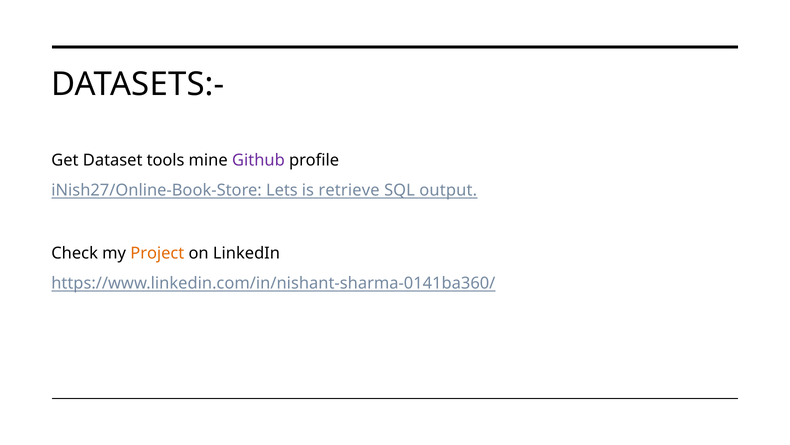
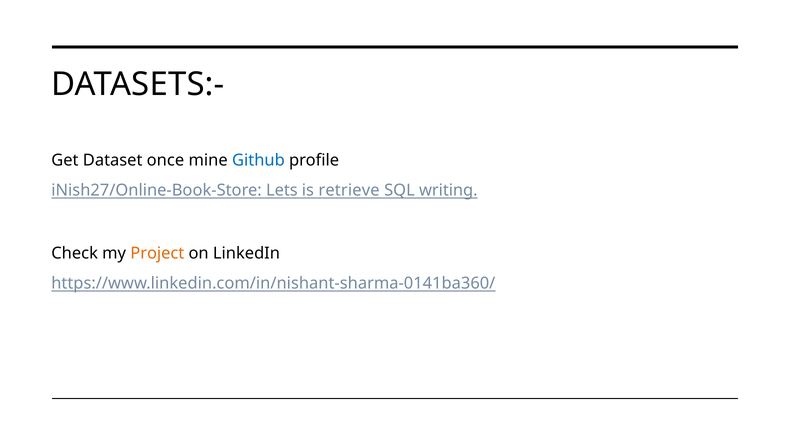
tools: tools -> once
Github colour: purple -> blue
output: output -> writing
